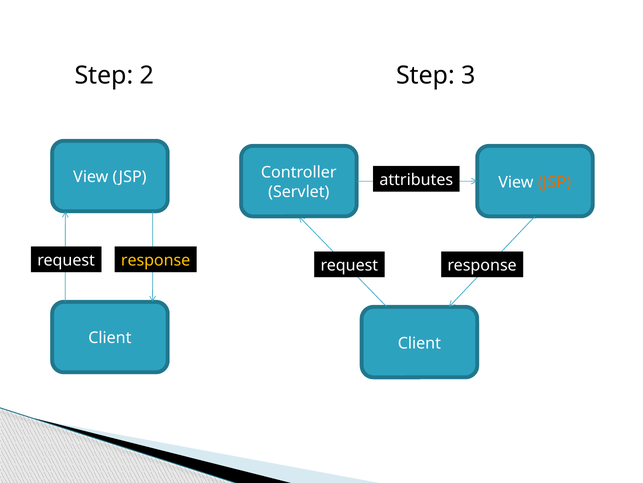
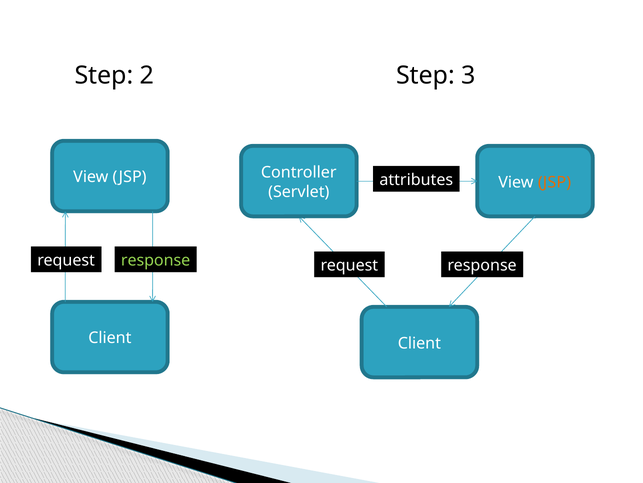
response at (156, 260) colour: yellow -> light green
